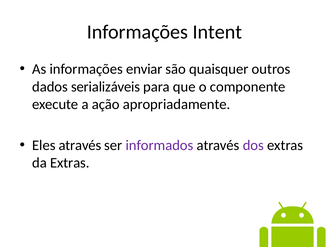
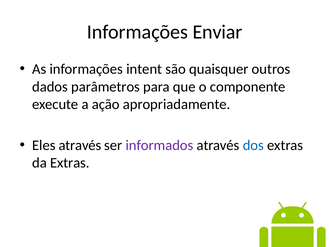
Intent: Intent -> Enviar
enviar: enviar -> intent
serializáveis: serializáveis -> parâmetros
dos colour: purple -> blue
